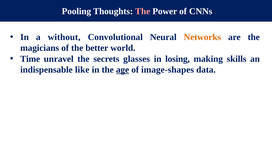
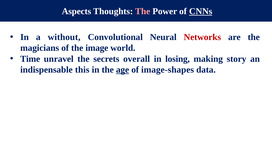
Pooling: Pooling -> Aspects
CNNs underline: none -> present
Networks colour: orange -> red
better: better -> image
glasses: glasses -> overall
skills: skills -> story
like: like -> this
